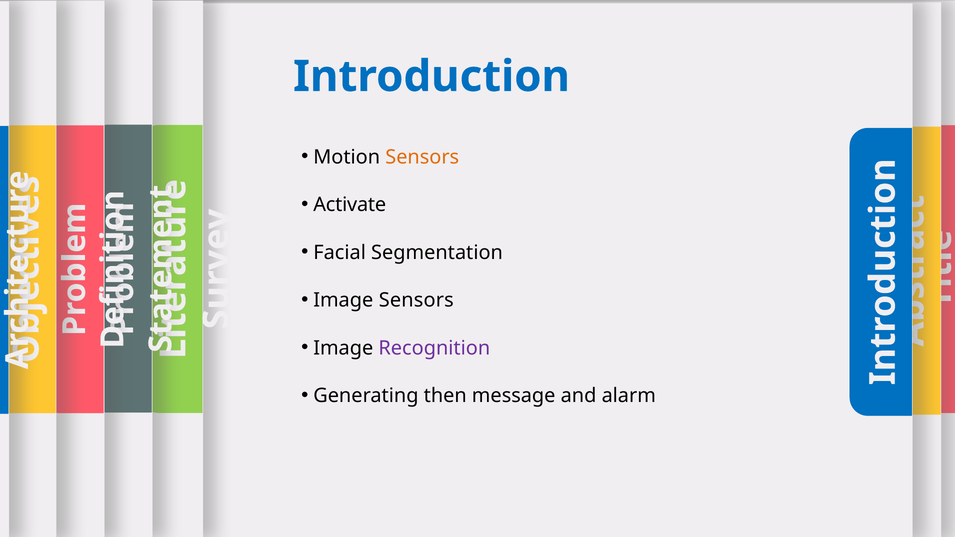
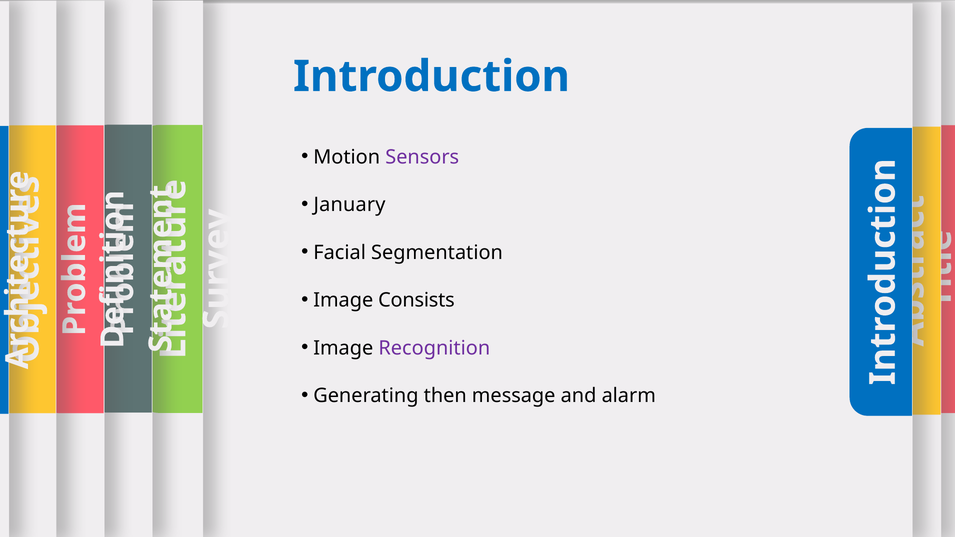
Sensors at (422, 157) colour: orange -> purple
Activate: Activate -> January
Image Sensors: Sensors -> Consists
